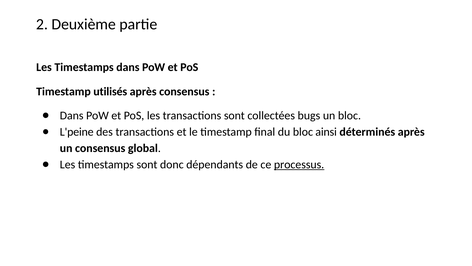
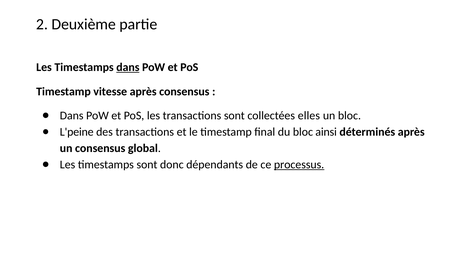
dans at (128, 67) underline: none -> present
utilisés: utilisés -> vitesse
bugs: bugs -> elles
